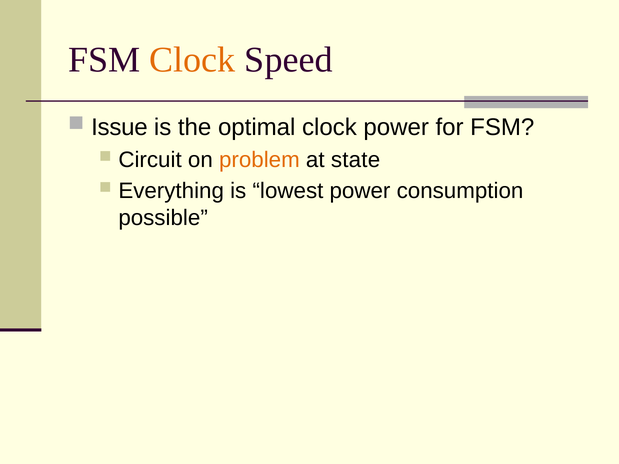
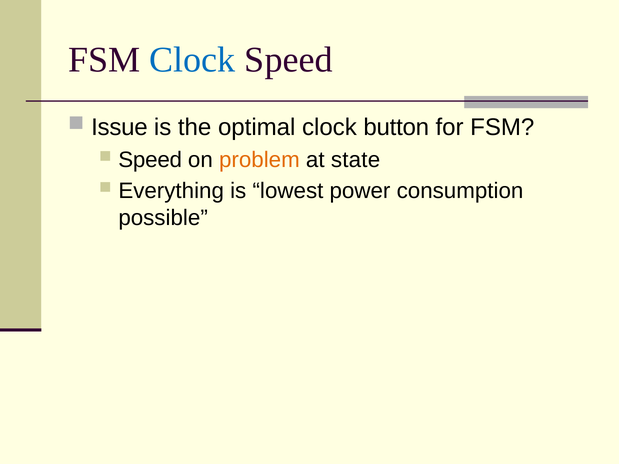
Clock at (192, 60) colour: orange -> blue
clock power: power -> button
Circuit at (150, 160): Circuit -> Speed
